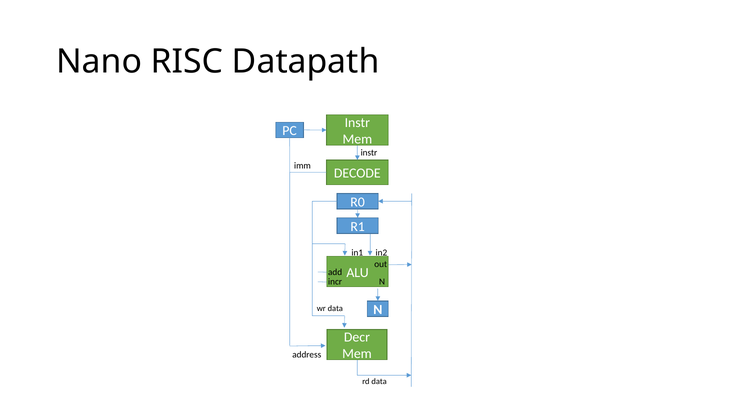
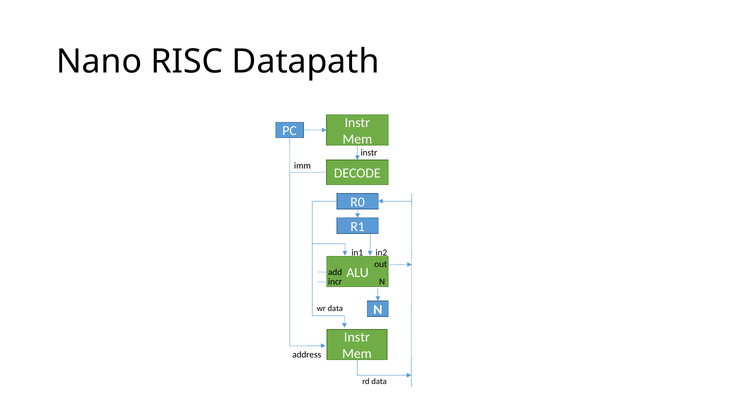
Decr at (357, 338): Decr -> Instr
